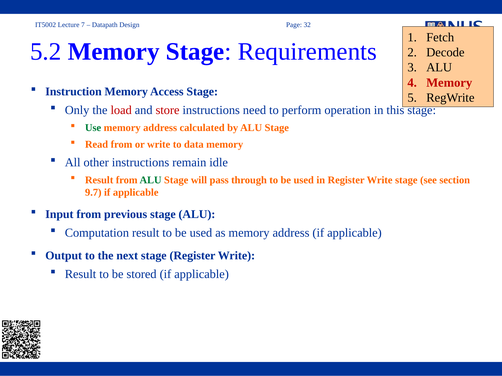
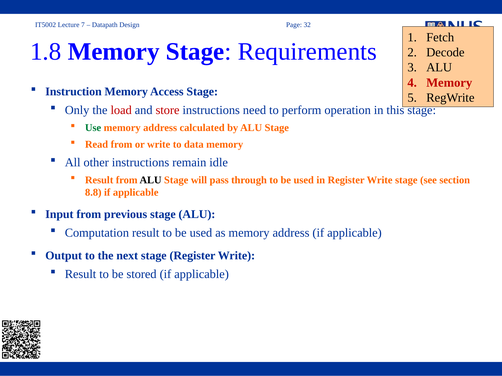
5.2: 5.2 -> 1.8
ALU at (151, 180) colour: green -> black
9.7: 9.7 -> 8.8
